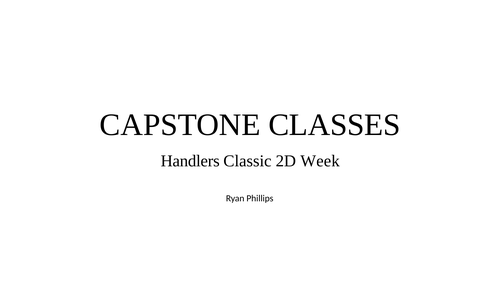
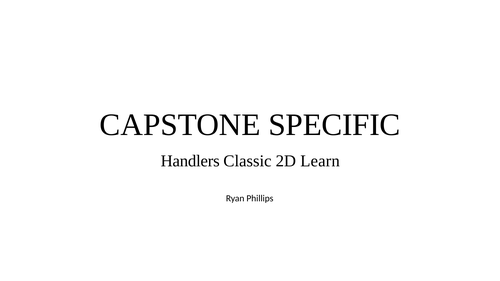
CLASSES: CLASSES -> SPECIFIC
Week: Week -> Learn
